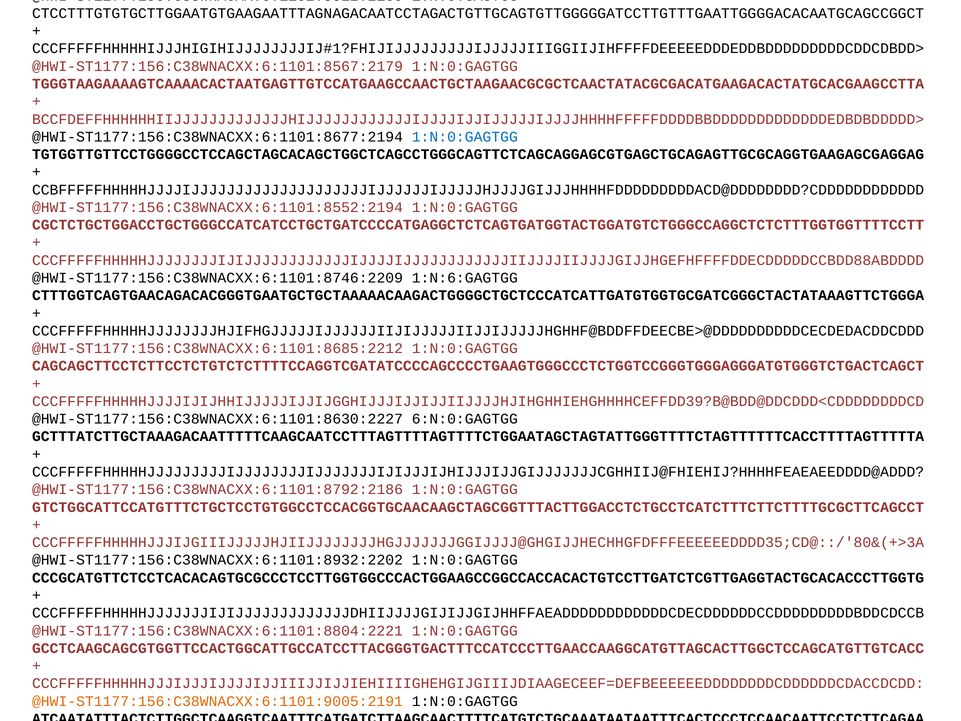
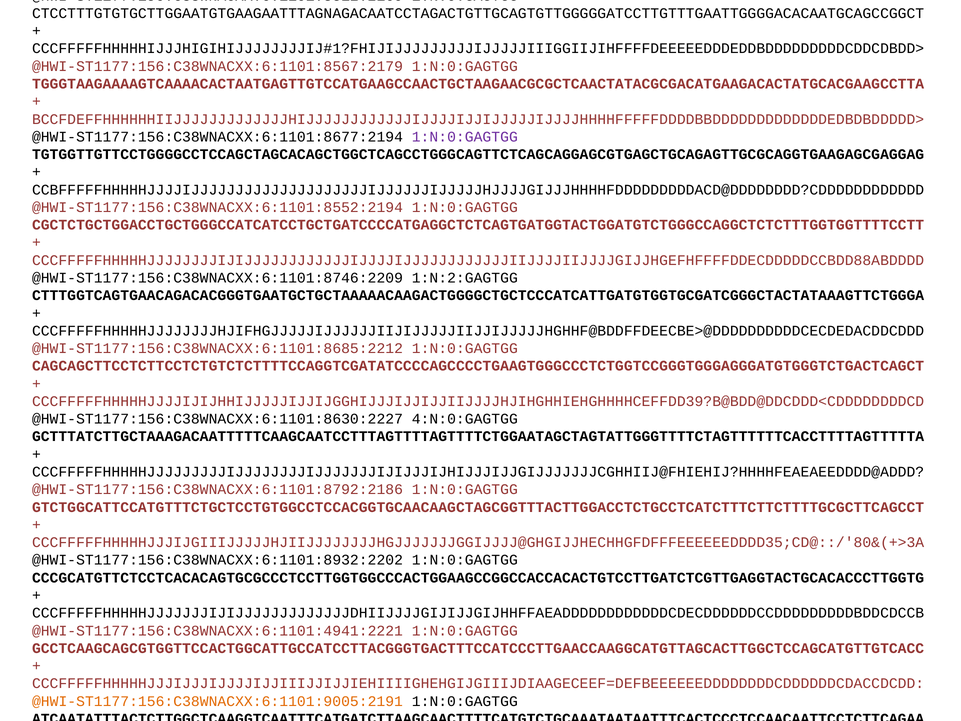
1:N:0:GAGTGG at (465, 137) colour: blue -> purple
1:N:6:GAGTGG: 1:N:6:GAGTGG -> 1:N:2:GAGTGG
6:N:0:GAGTGG: 6:N:0:GAGTGG -> 4:N:0:GAGTGG
@HWI-ST1177:156:C38WNACXX:6:1101:8804:2221: @HWI-ST1177:156:C38WNACXX:6:1101:8804:2221 -> @HWI-ST1177:156:C38WNACXX:6:1101:4941:2221
